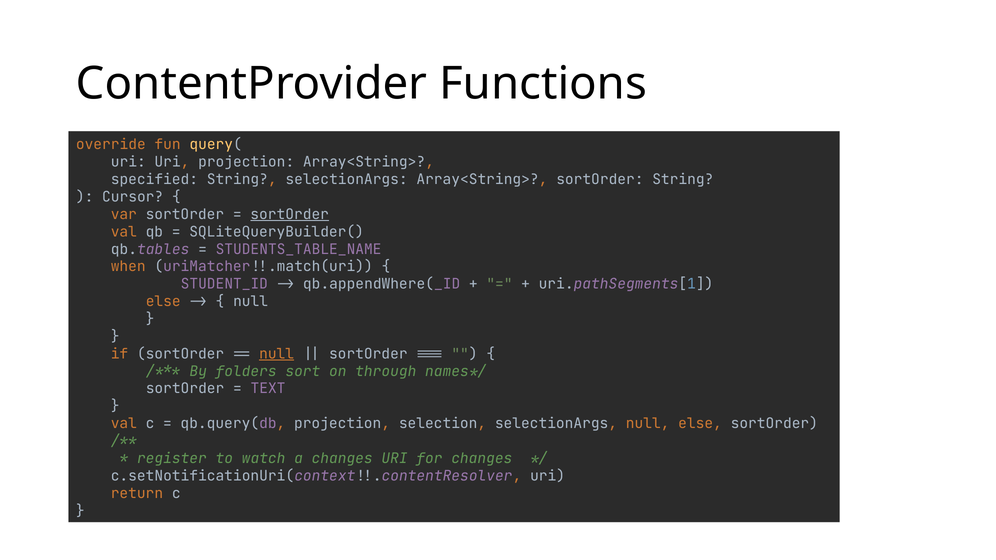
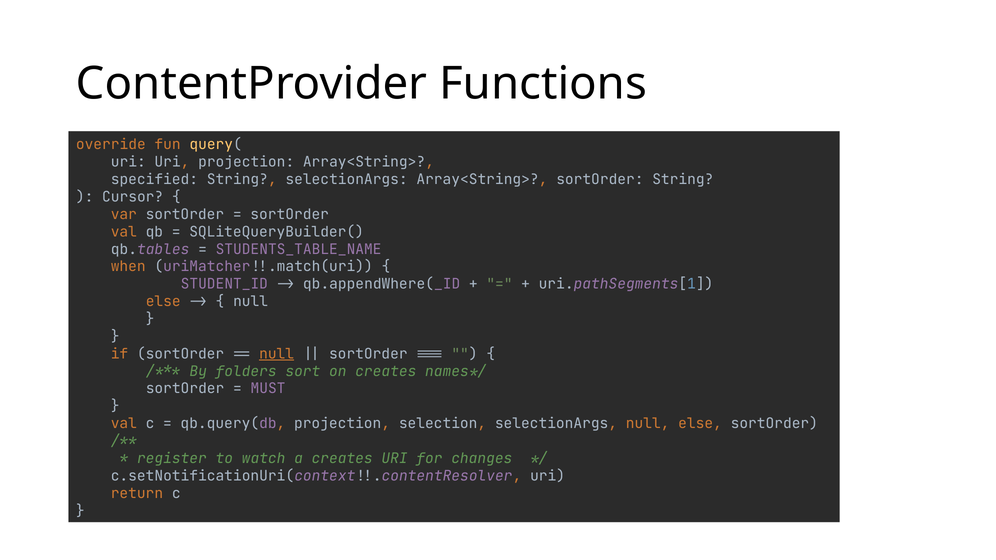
sortOrder at (290, 214) underline: present -> none
on through: through -> creates
TEXT: TEXT -> MUST
a changes: changes -> creates
